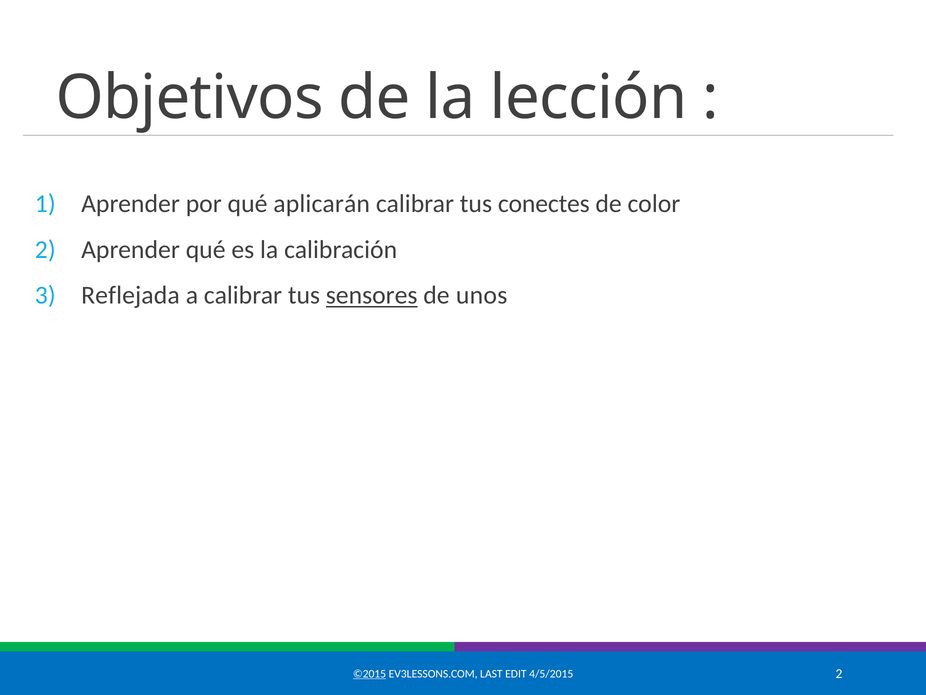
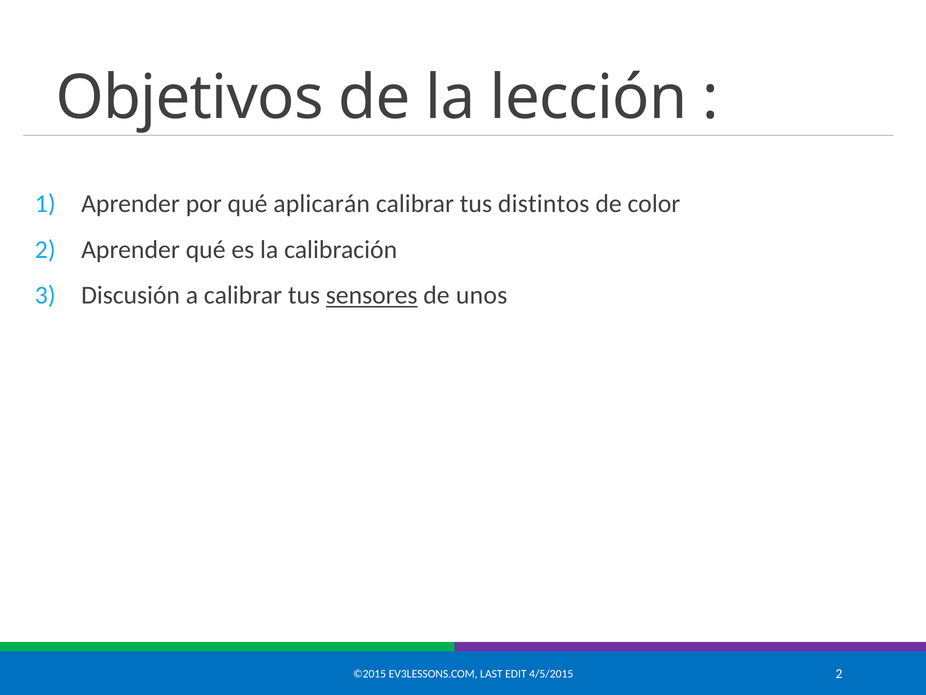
conectes: conectes -> distintos
Reflejada: Reflejada -> Discusión
©2015 underline: present -> none
